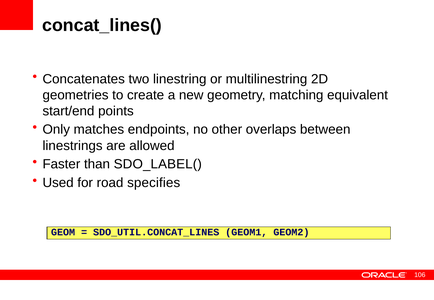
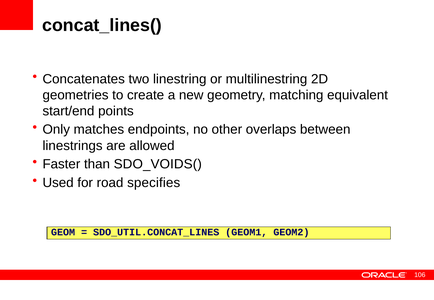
SDO_LABEL(: SDO_LABEL( -> SDO_VOIDS(
